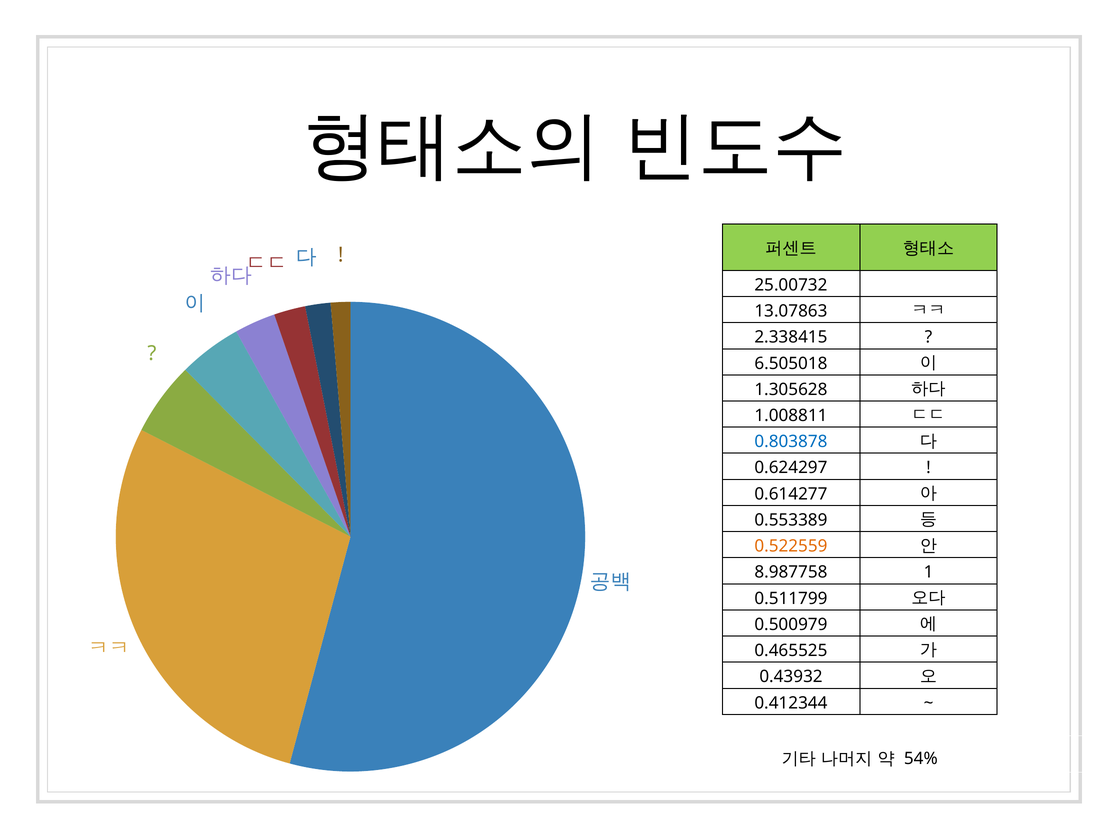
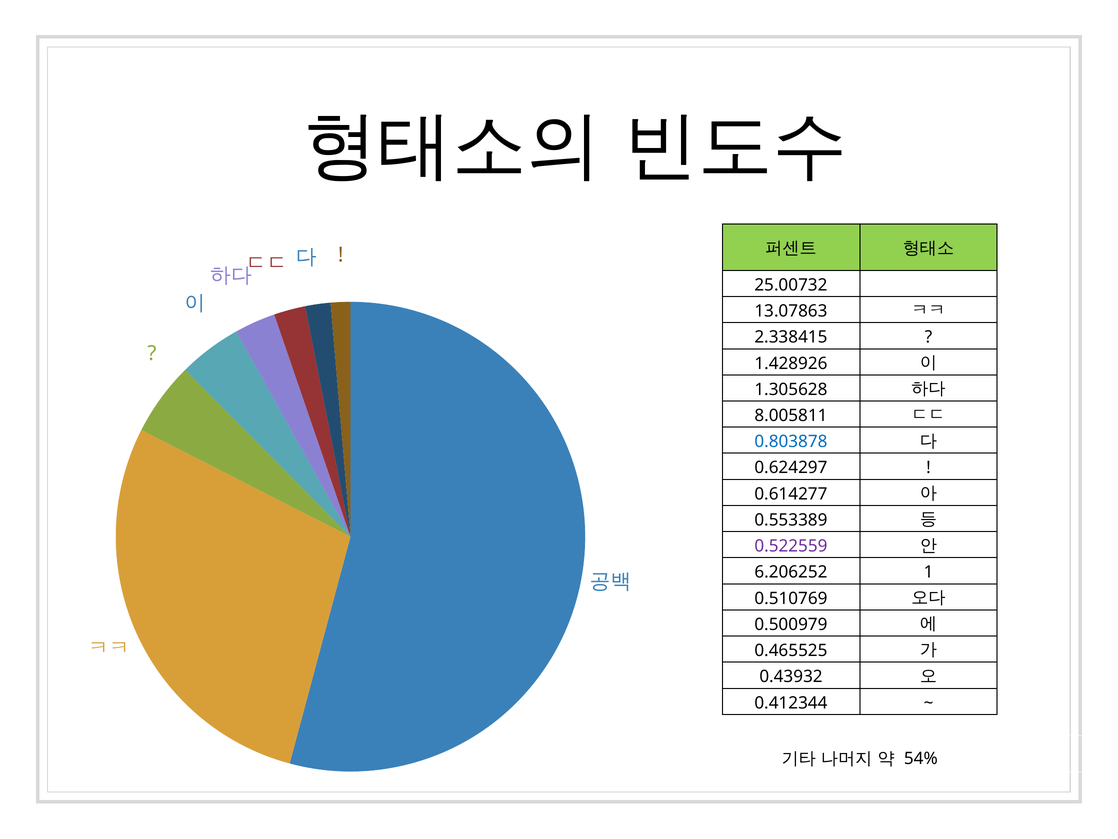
6.505018: 6.505018 -> 1.428926
1.008811: 1.008811 -> 8.005811
0.522559 colour: orange -> purple
8.987758: 8.987758 -> 6.206252
0.511799: 0.511799 -> 0.510769
